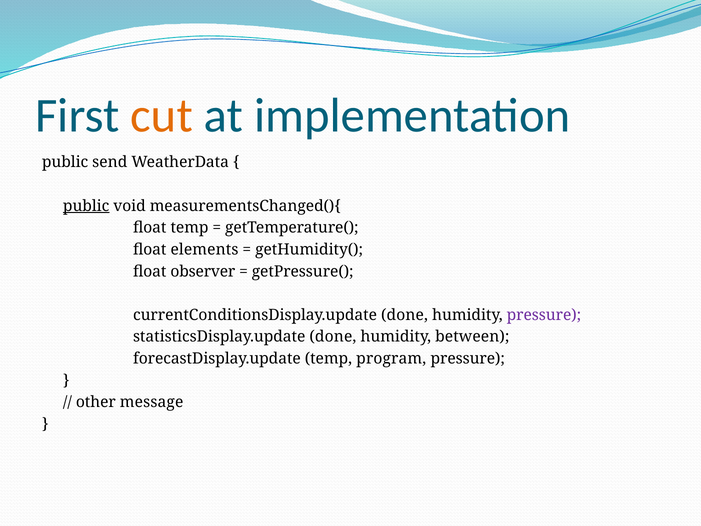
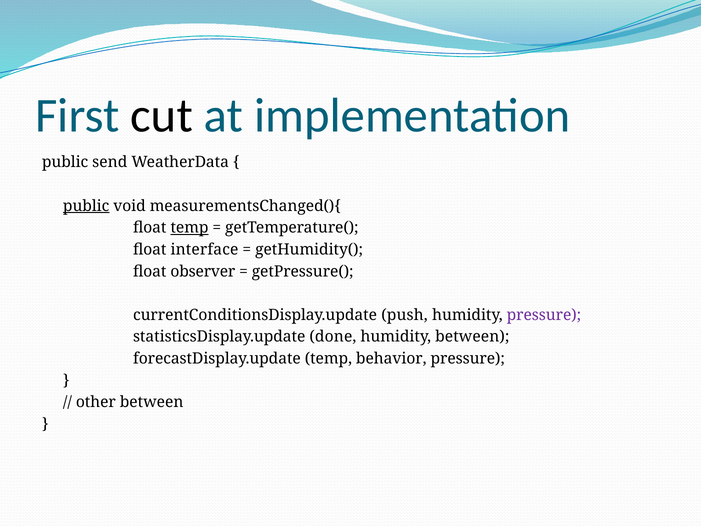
cut colour: orange -> black
temp at (190, 228) underline: none -> present
elements: elements -> interface
currentConditionsDisplay.update done: done -> push
program: program -> behavior
other message: message -> between
